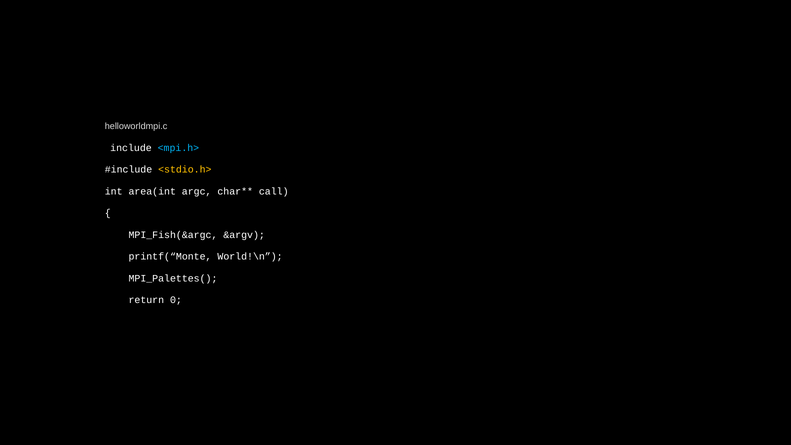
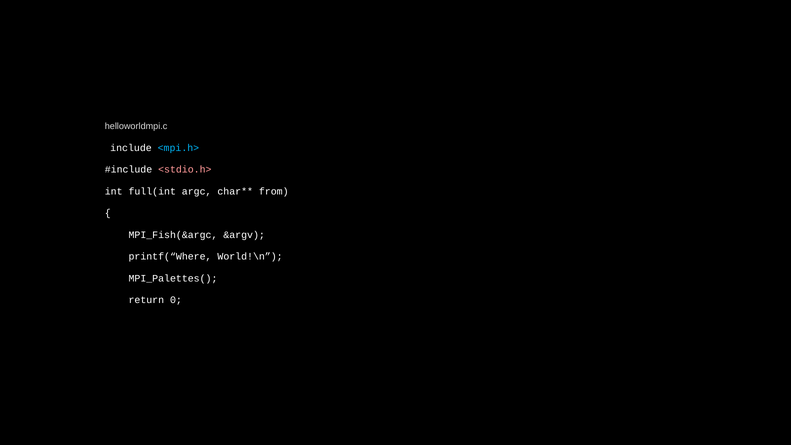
<stdio.h> colour: yellow -> pink
area(int: area(int -> full(int
call: call -> from
printf(“Monte: printf(“Monte -> printf(“Where
